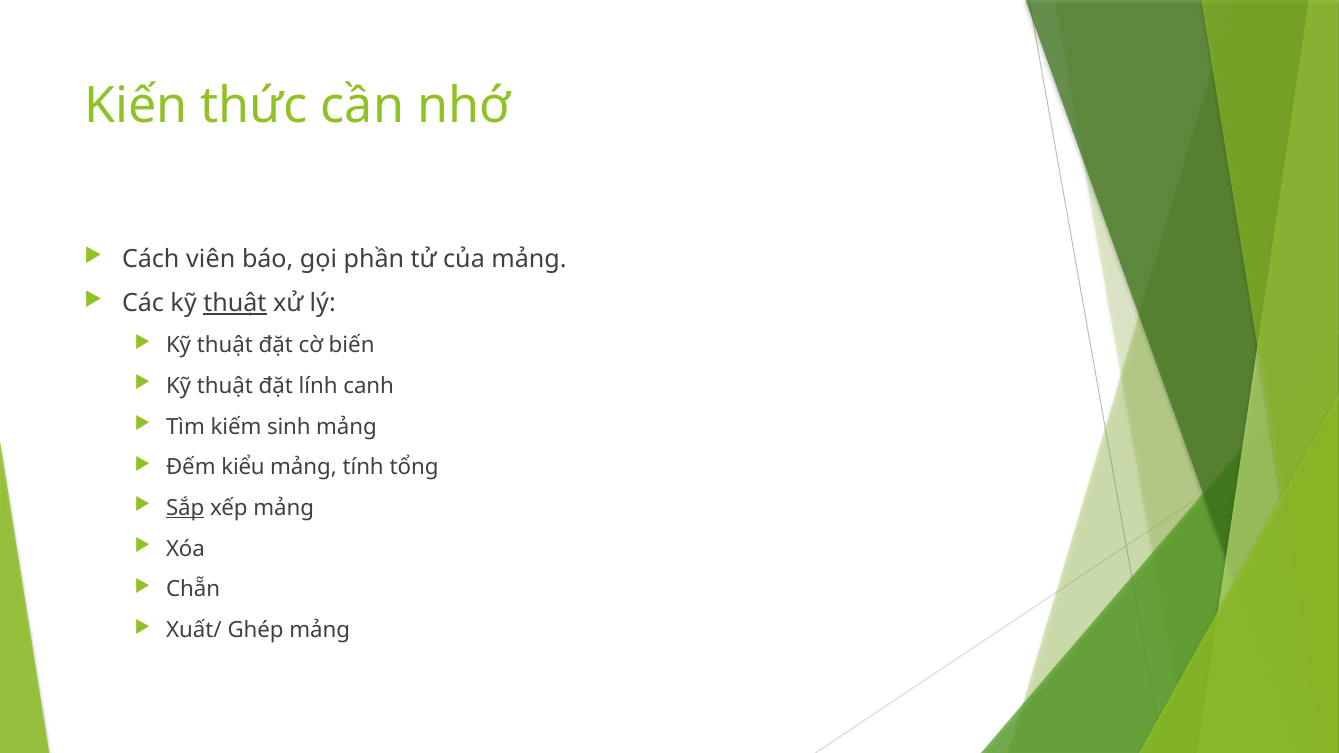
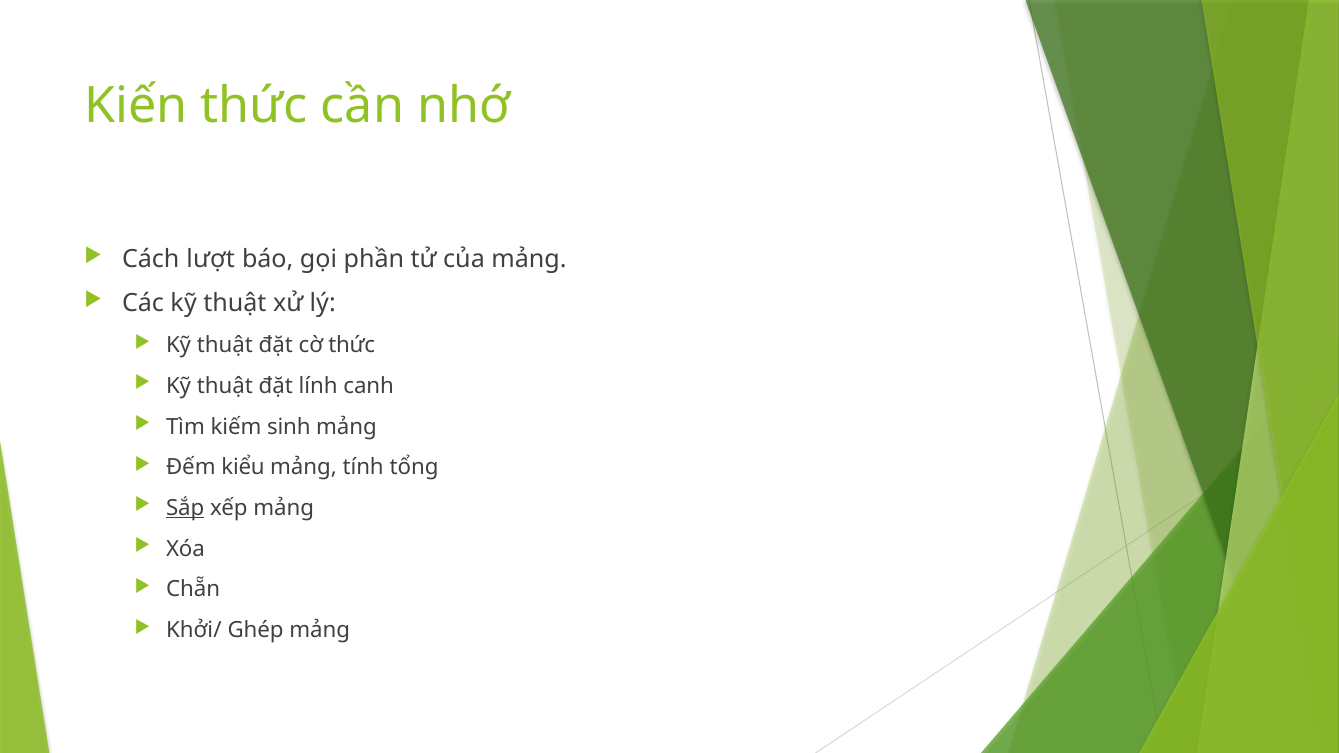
viên: viên -> lượt
thuật at (235, 303) underline: present -> none
cờ biến: biến -> thức
Xuất/: Xuất/ -> Khởi/
